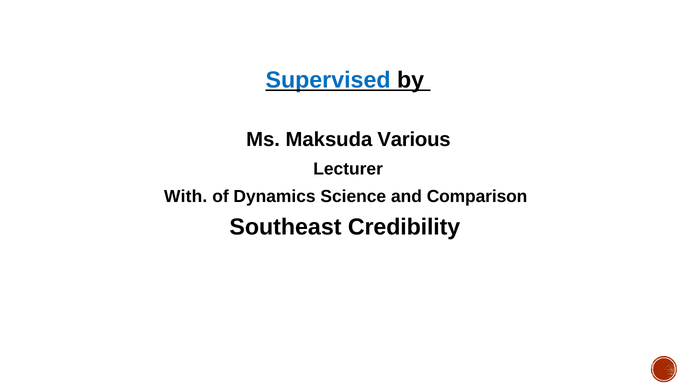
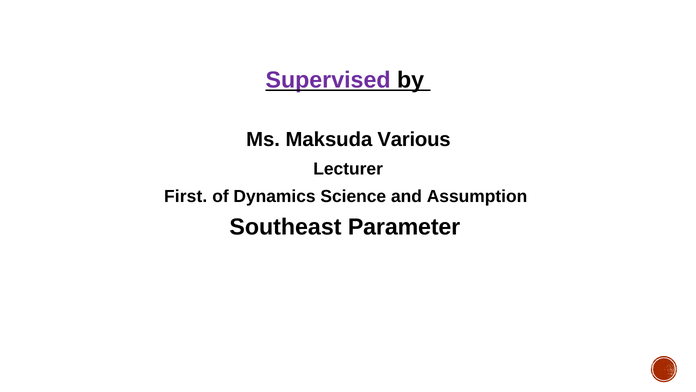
Supervised colour: blue -> purple
With: With -> First
Comparison: Comparison -> Assumption
Credibility: Credibility -> Parameter
